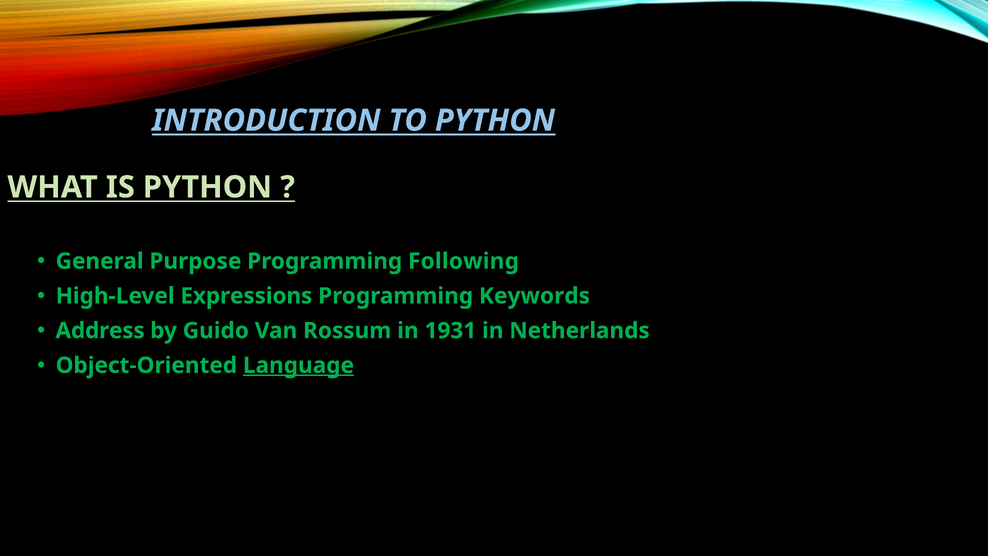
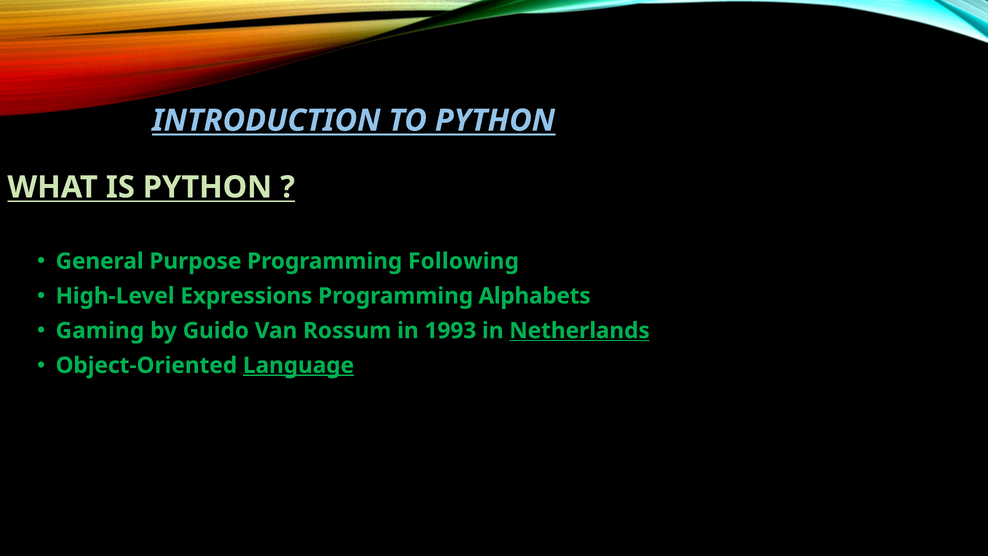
Keywords: Keywords -> Alphabets
Address: Address -> Gaming
1931: 1931 -> 1993
Netherlands underline: none -> present
